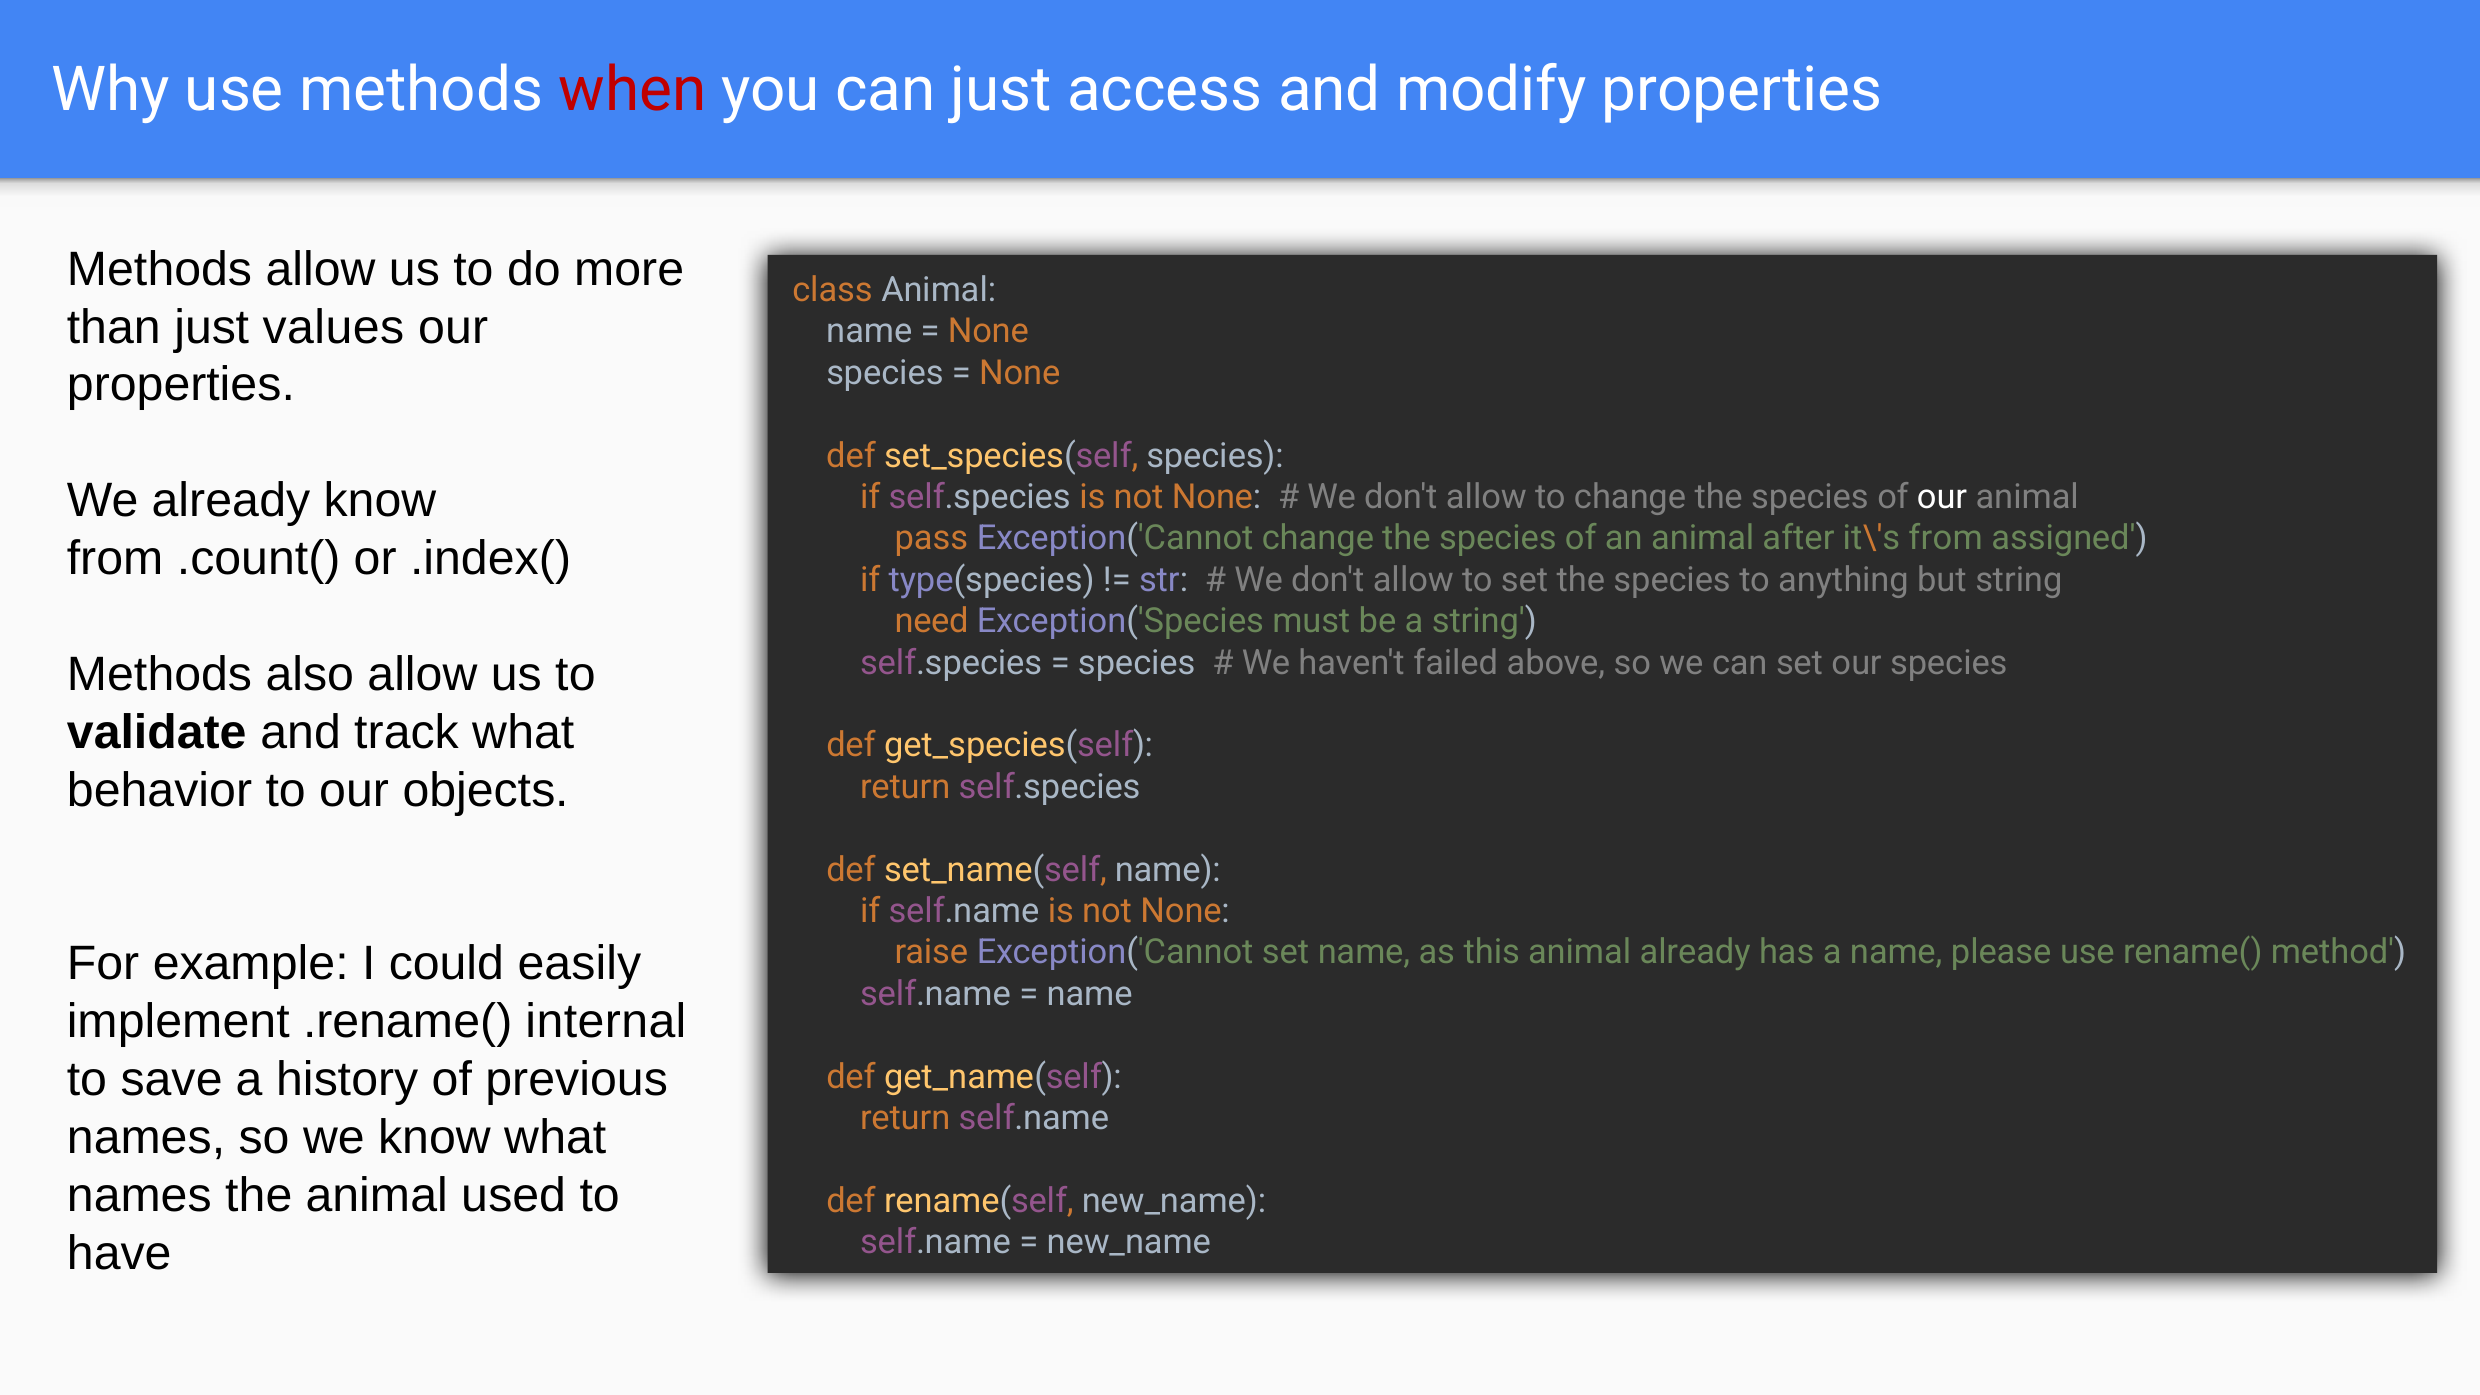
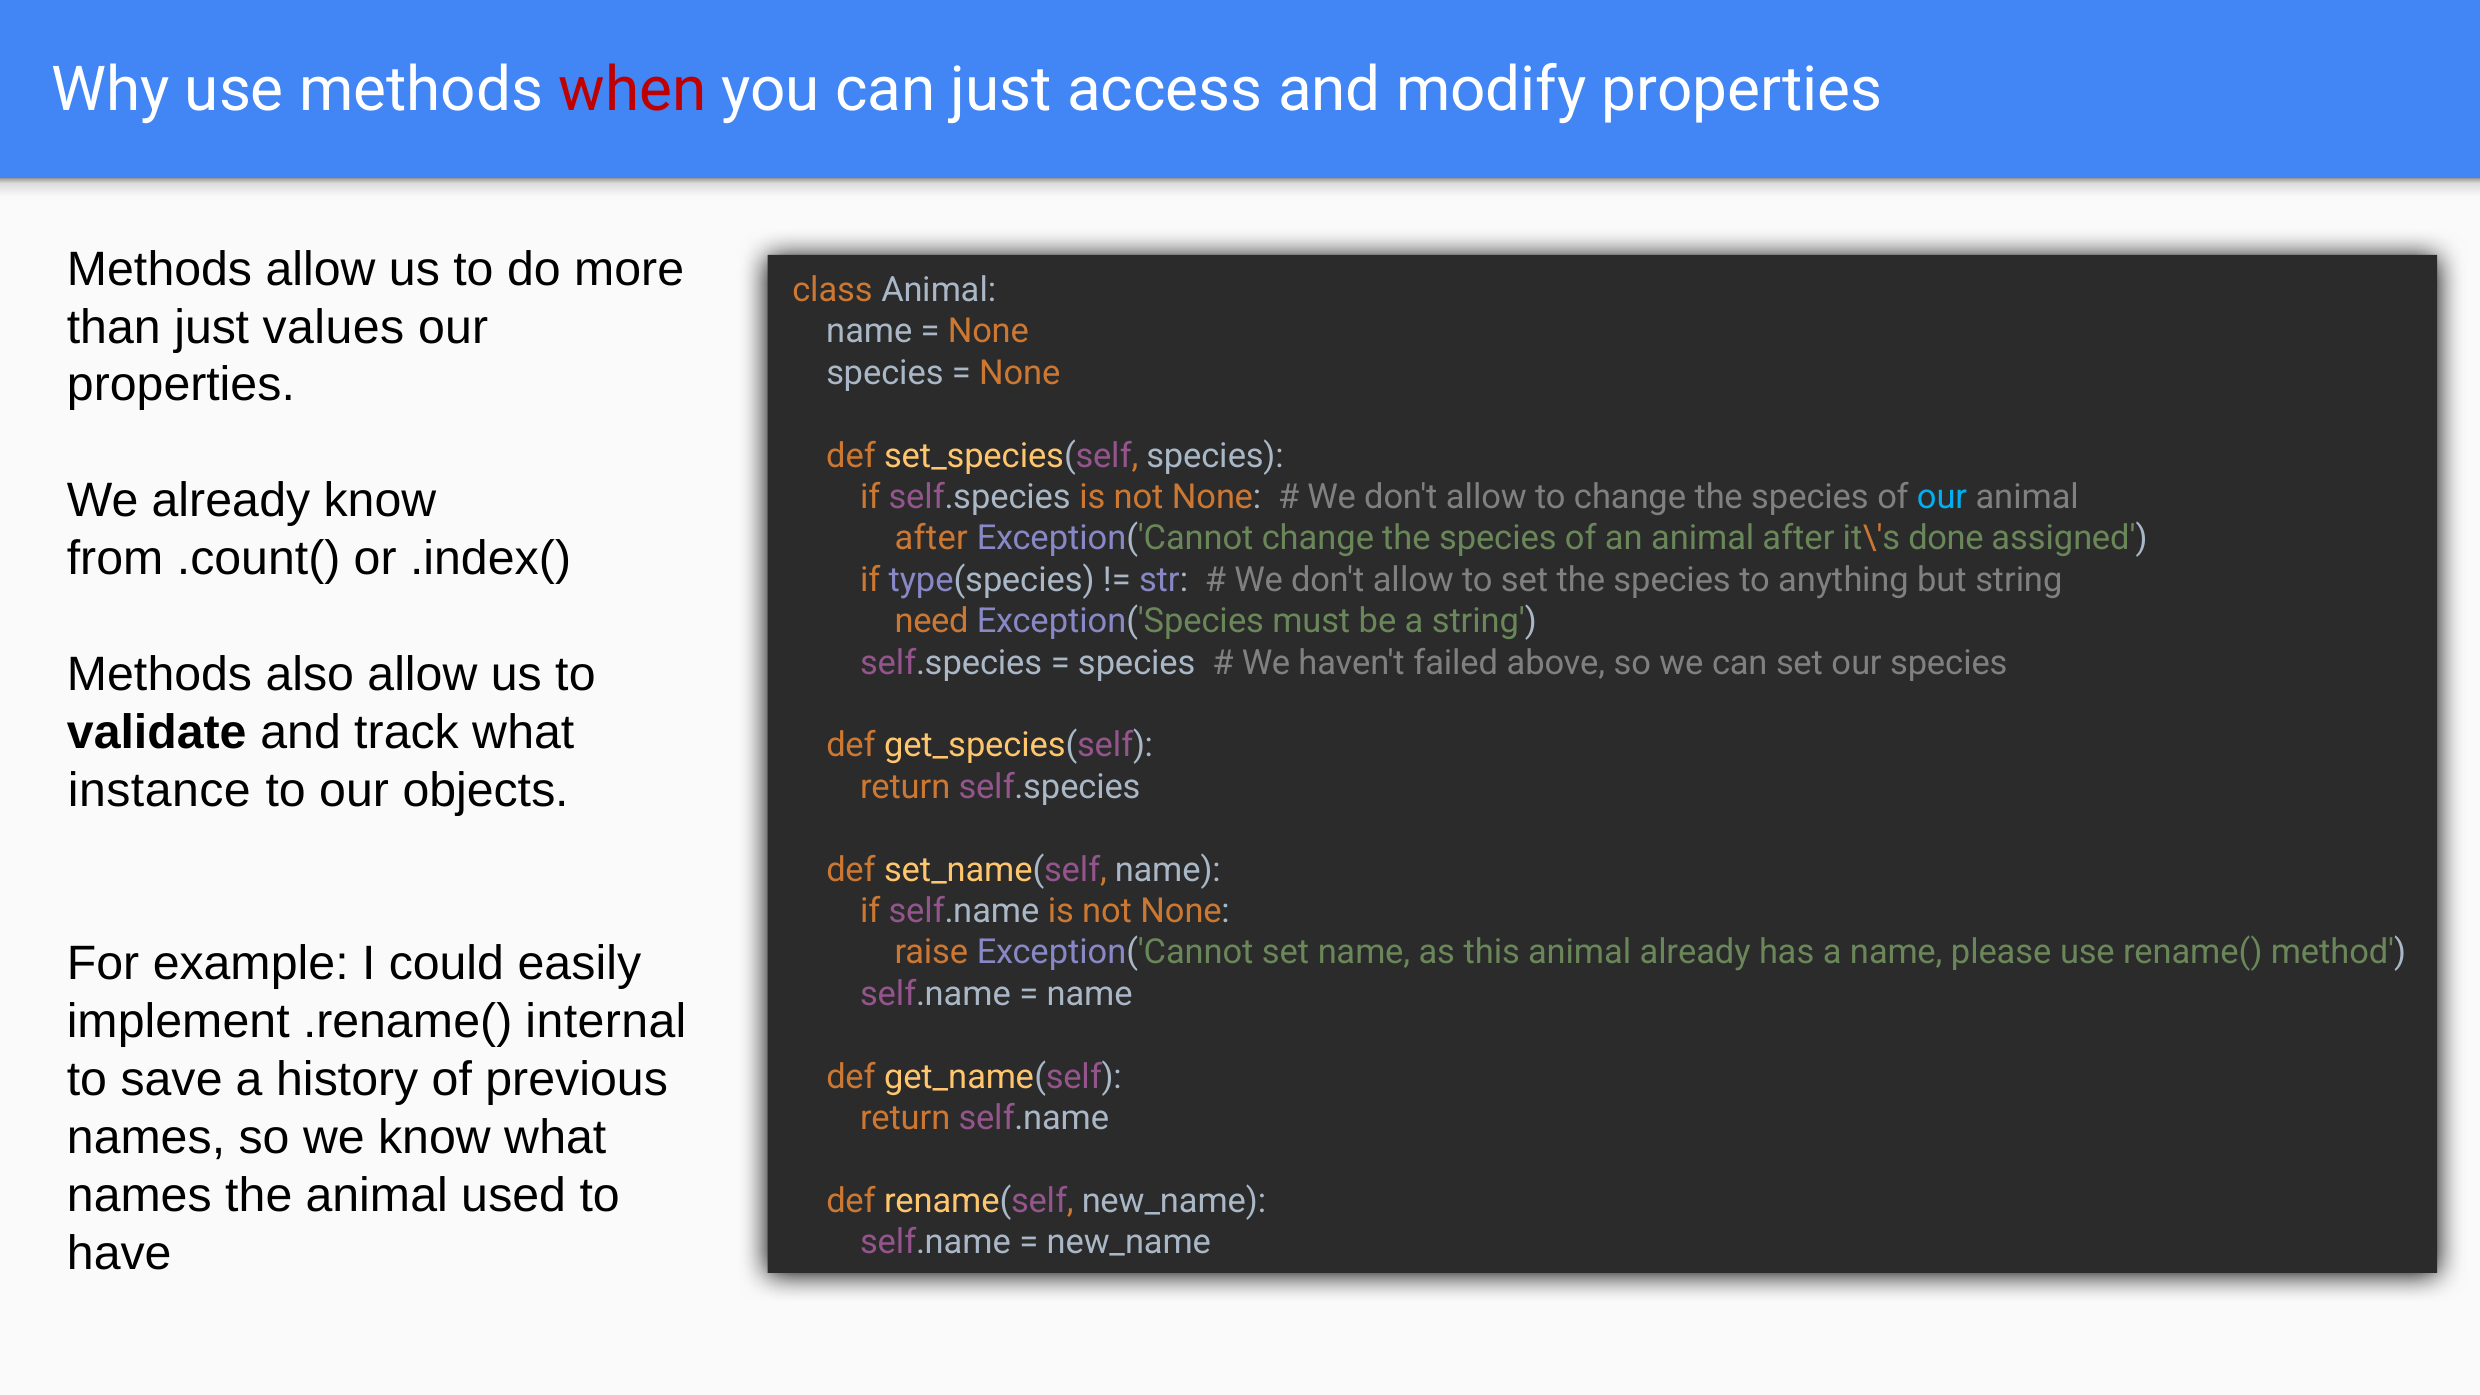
our at (1942, 497) colour: white -> light blue
pass at (931, 539): pass -> after
it\'s from: from -> done
behavior: behavior -> instance
